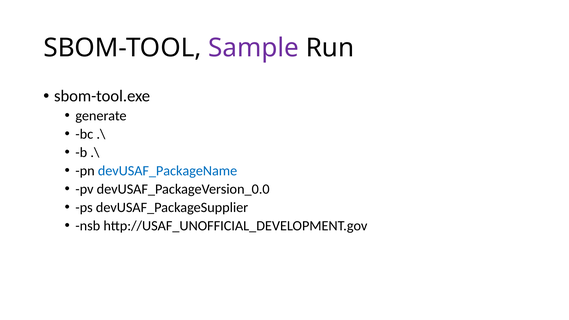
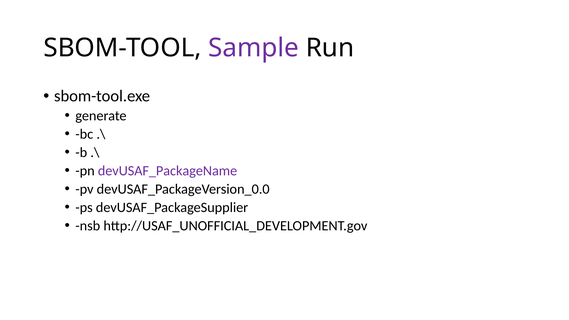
devUSAF_PackageName colour: blue -> purple
